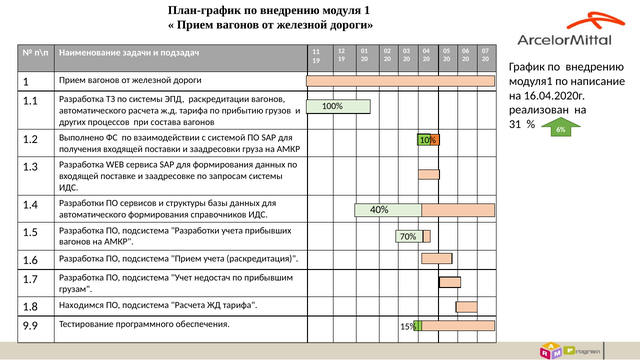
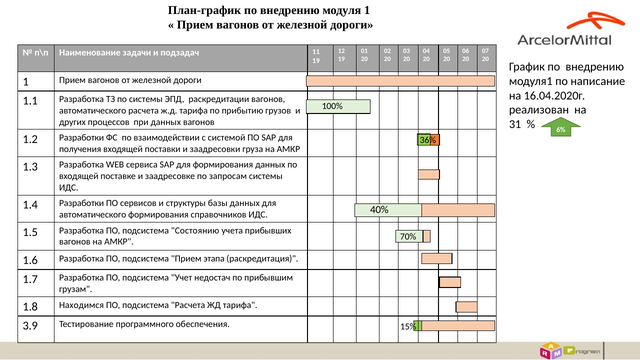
при состава: состава -> данных
1.2 Выполнено: Выполнено -> Разработки
10%: 10% -> 36%
подсистема Разработки: Разработки -> Состоянию
Прием учета: учета -> этапа
9.9: 9.9 -> 3.9
